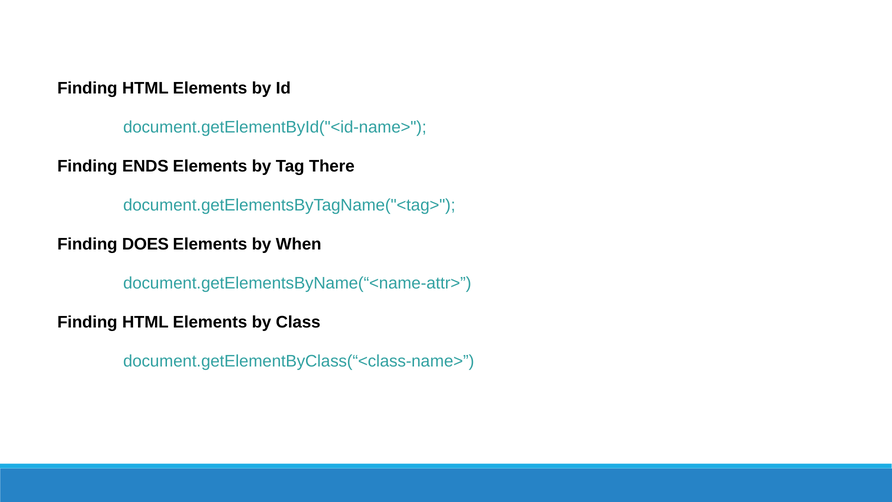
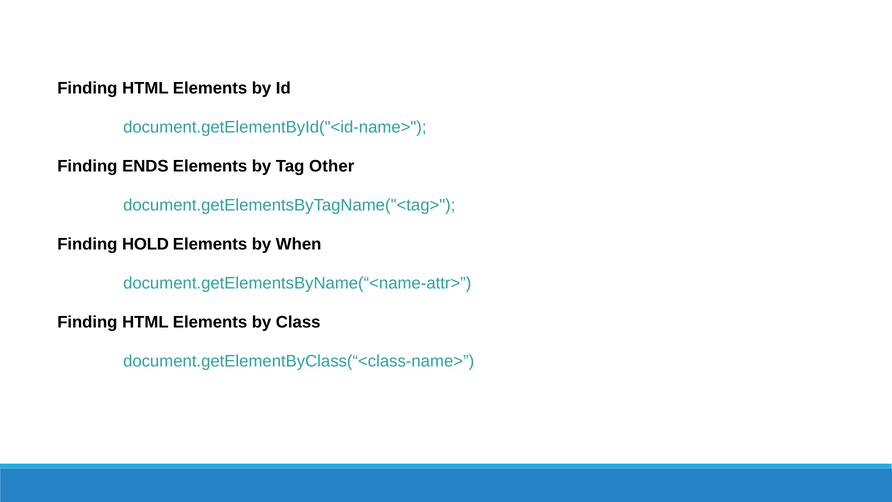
There: There -> Other
DOES: DOES -> HOLD
